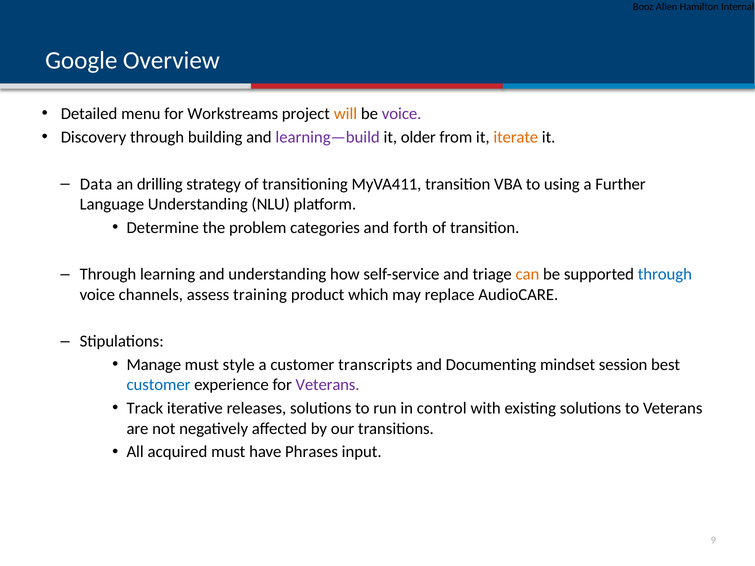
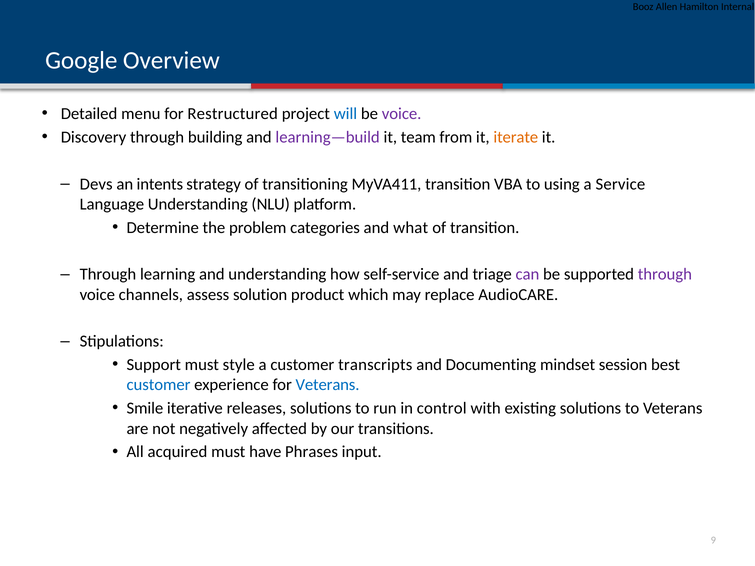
Workstreams: Workstreams -> Restructured
will colour: orange -> blue
older: older -> team
Data: Data -> Devs
drilling: drilling -> intents
Further: Further -> Service
forth: forth -> what
can colour: orange -> purple
through at (665, 275) colour: blue -> purple
training: training -> solution
Manage: Manage -> Support
Veterans at (328, 385) colour: purple -> blue
Track: Track -> Smile
